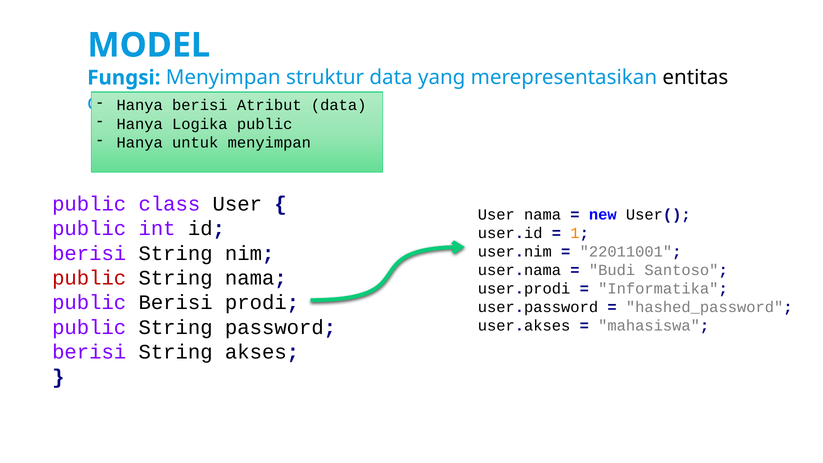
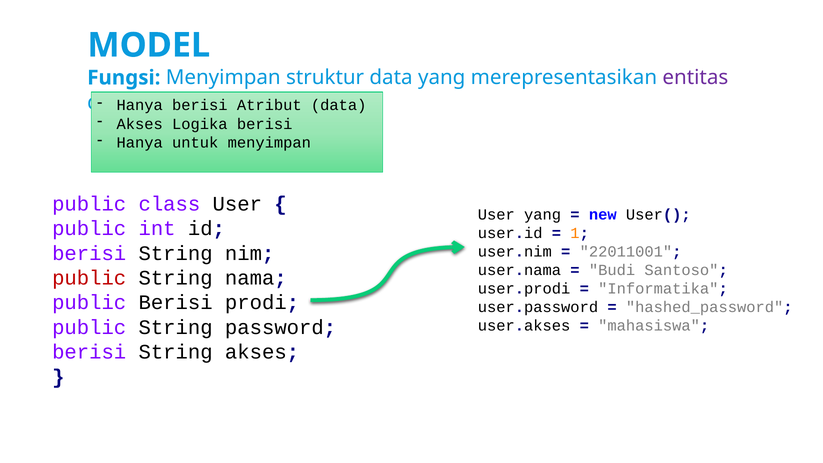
entitas colour: black -> purple
Hanya at (140, 124): Hanya -> Akses
Logika public: public -> berisi
User nama: nama -> yang
